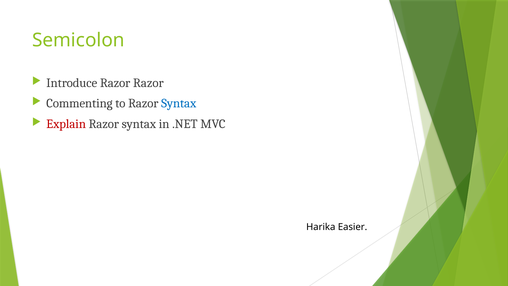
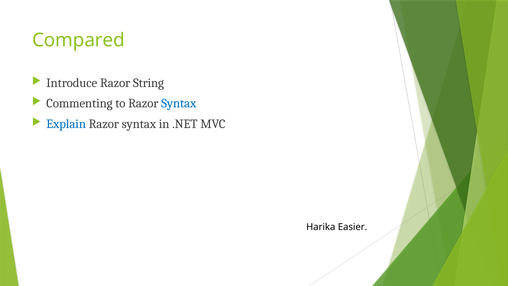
Semicolon: Semicolon -> Compared
Razor Razor: Razor -> String
Explain colour: red -> blue
